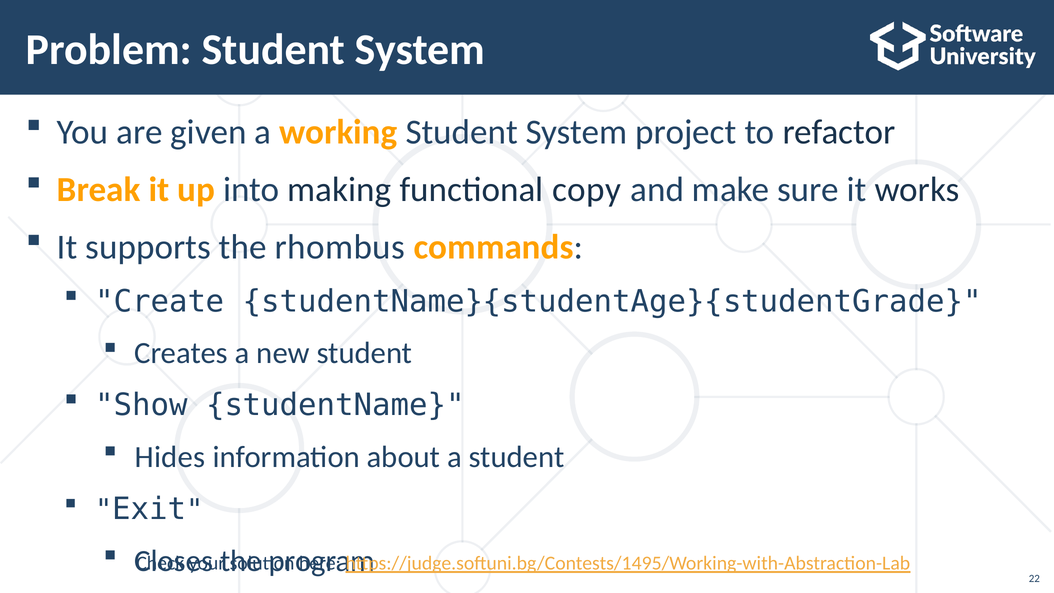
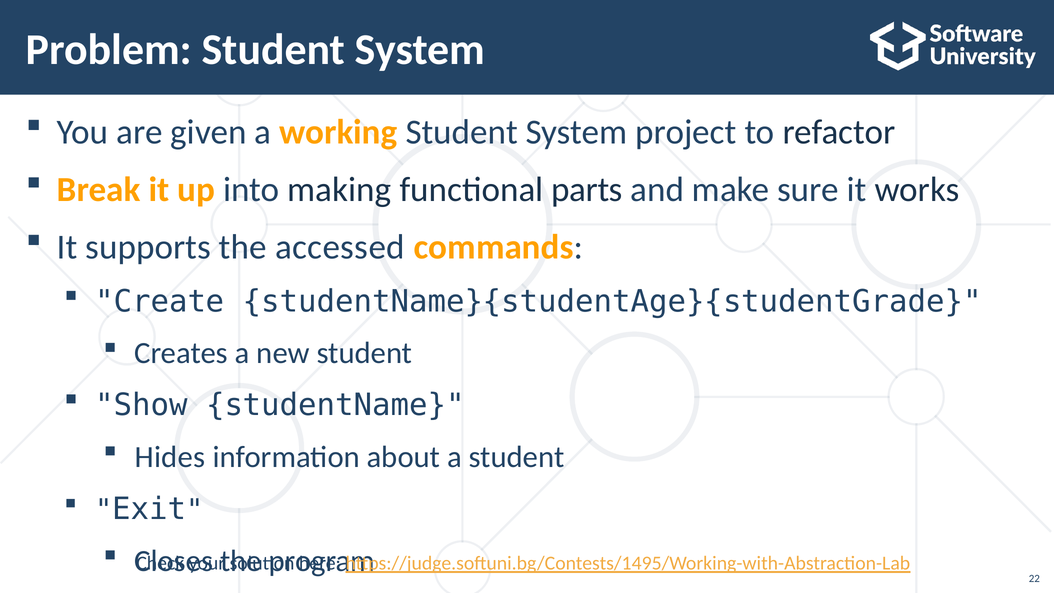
copy: copy -> parts
rhombus: rhombus -> accessed
